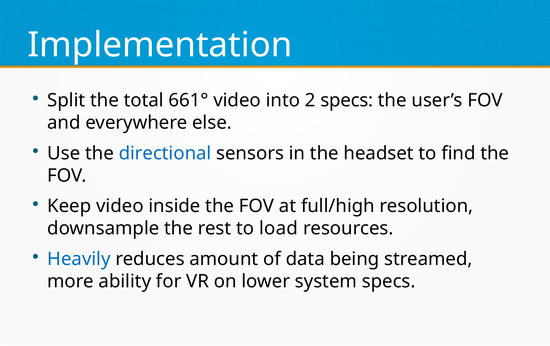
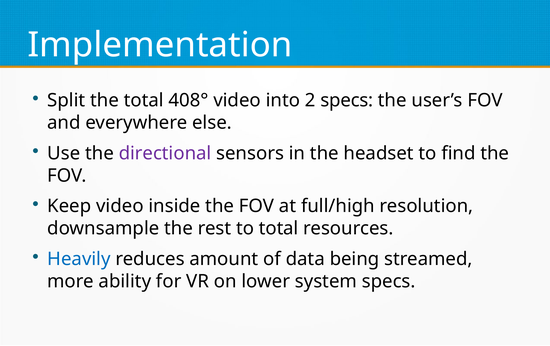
661°: 661° -> 408°
directional colour: blue -> purple
to load: load -> total
